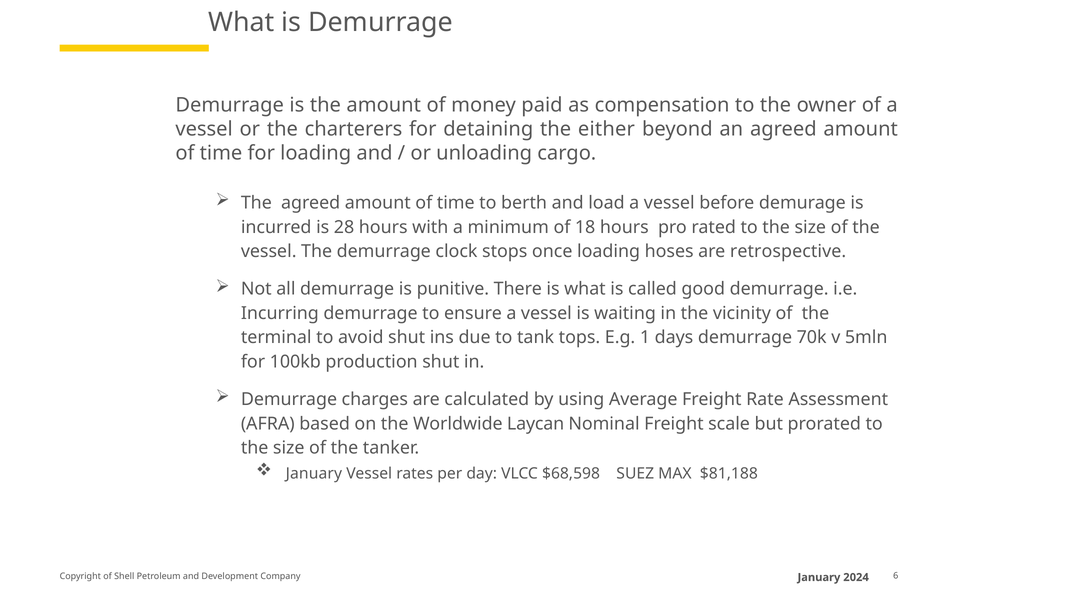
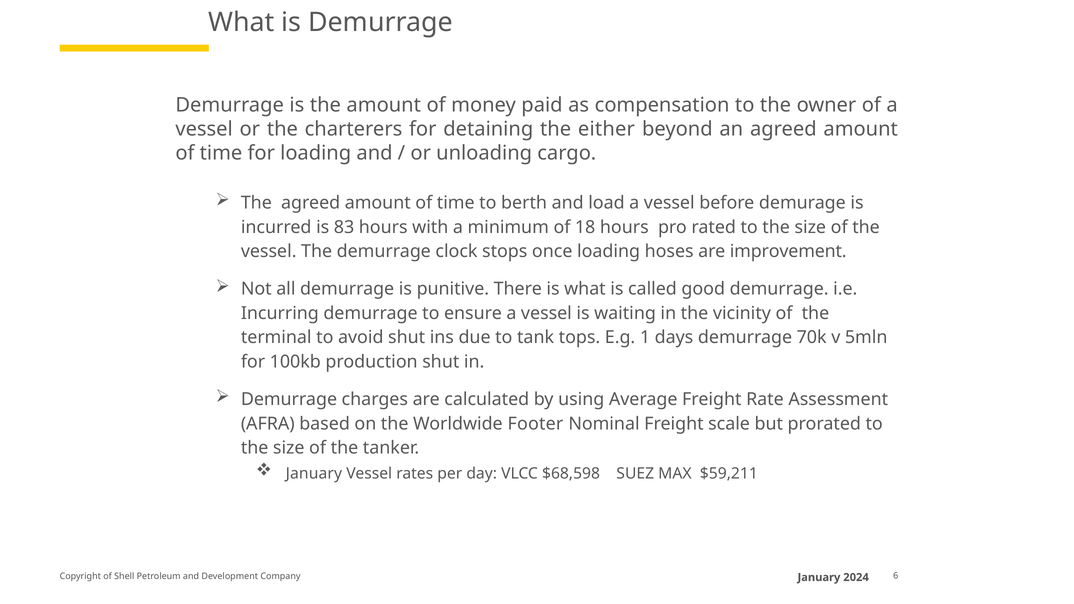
28: 28 -> 83
retrospective: retrospective -> improvement
Laycan: Laycan -> Footer
$81,188: $81,188 -> $59,211
